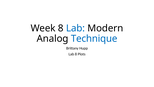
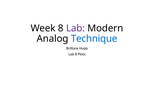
Lab at (75, 28) colour: blue -> purple
